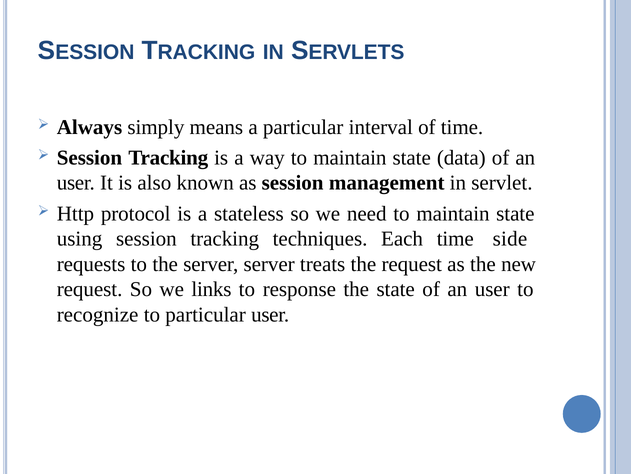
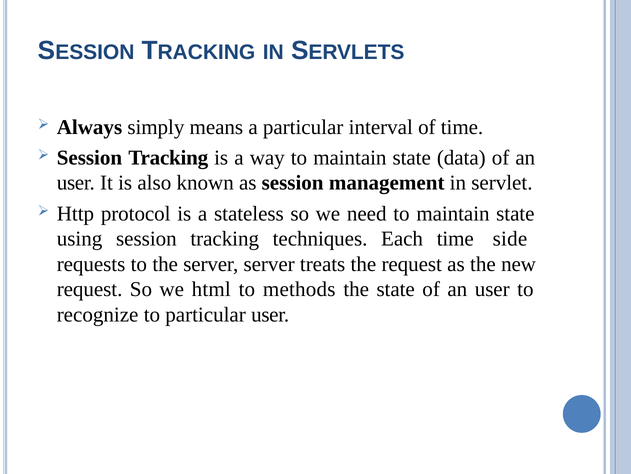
links: links -> html
response: response -> methods
